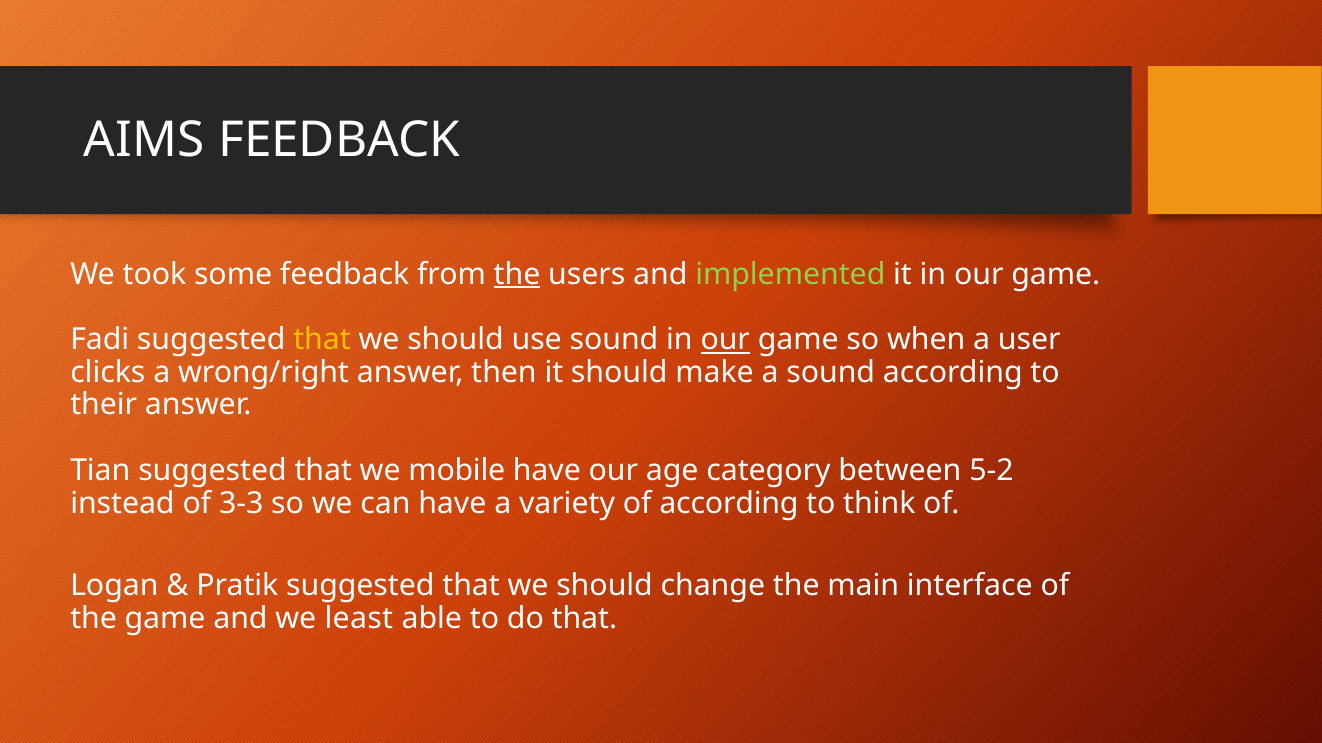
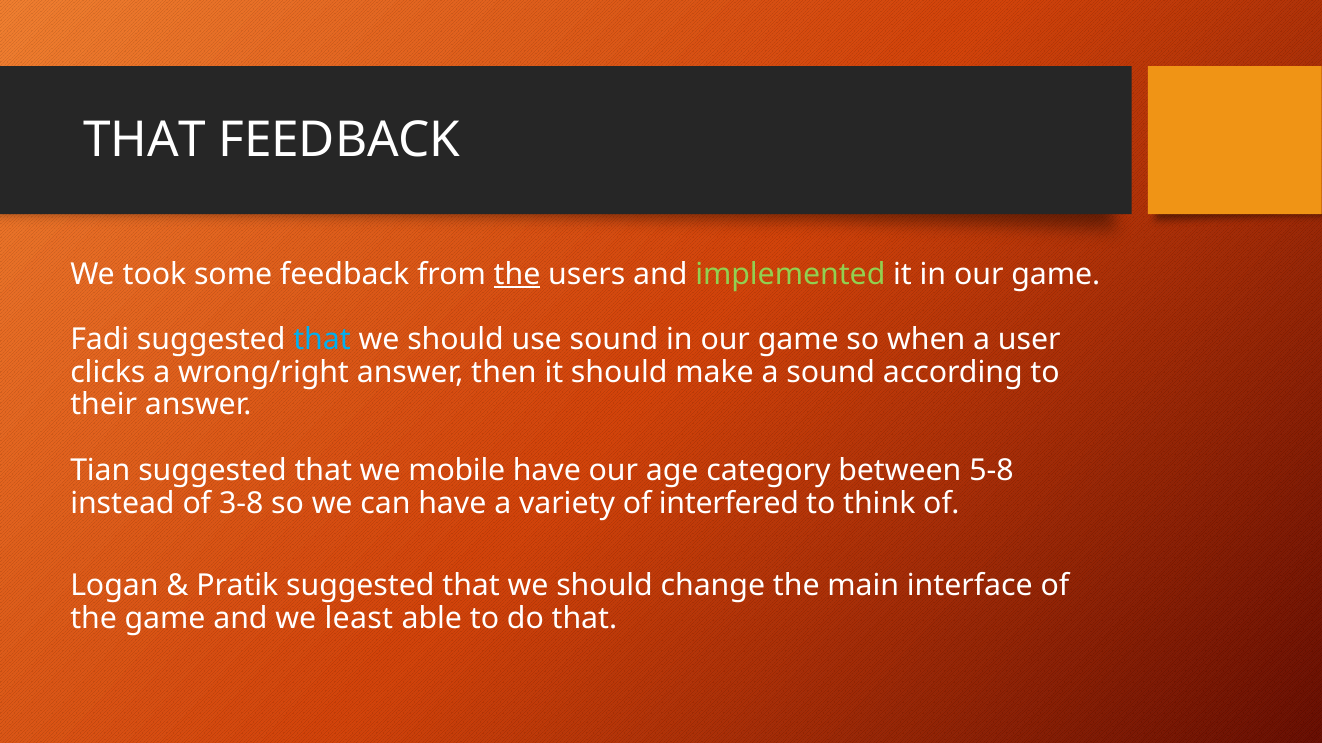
AIMS at (144, 140): AIMS -> THAT
that at (322, 340) colour: yellow -> light blue
our at (725, 340) underline: present -> none
5-2: 5-2 -> 5-8
3-3: 3-3 -> 3-8
of according: according -> interfered
